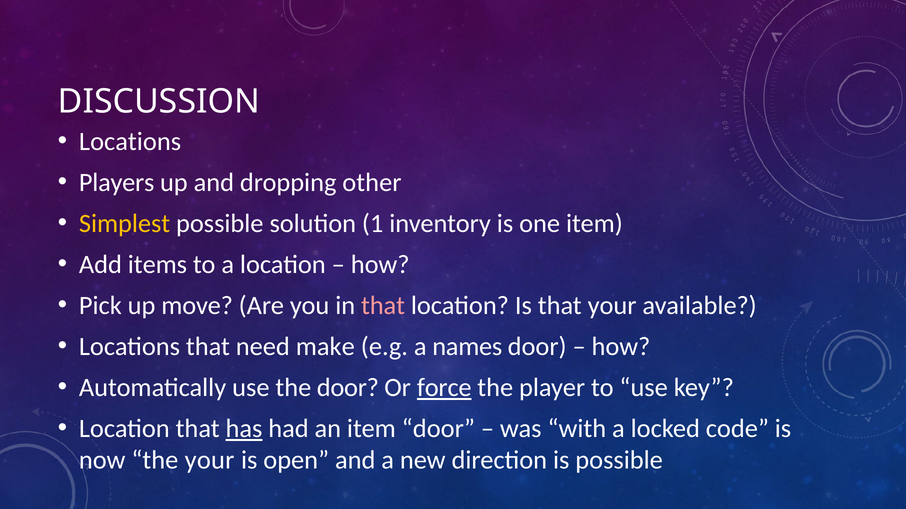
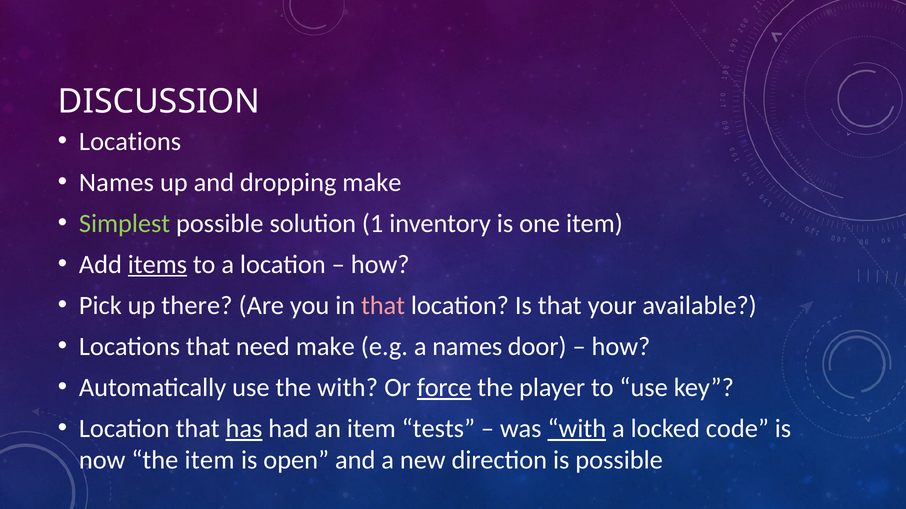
Players at (117, 183): Players -> Names
dropping other: other -> make
Simplest colour: yellow -> light green
items underline: none -> present
move: move -> there
the door: door -> with
item door: door -> tests
with at (577, 429) underline: none -> present
the your: your -> item
